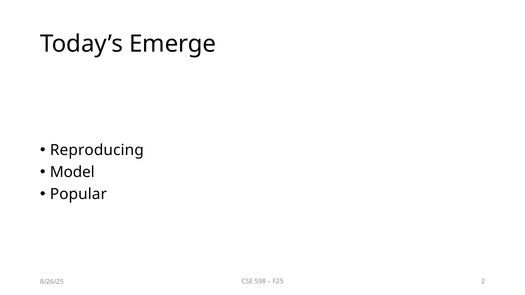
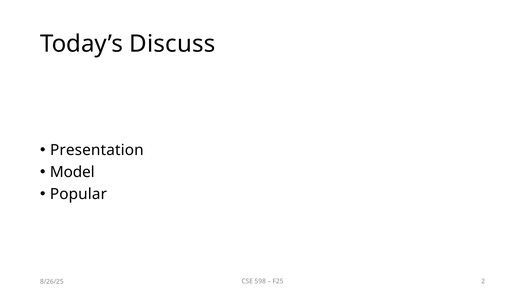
Emerge: Emerge -> Discuss
Reproducing: Reproducing -> Presentation
